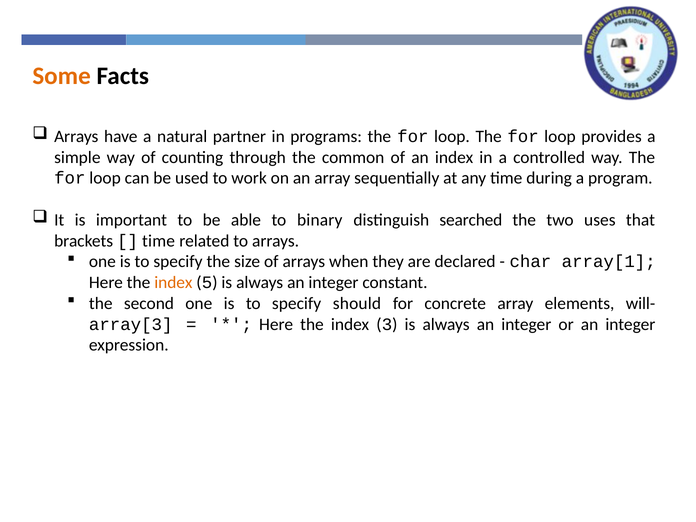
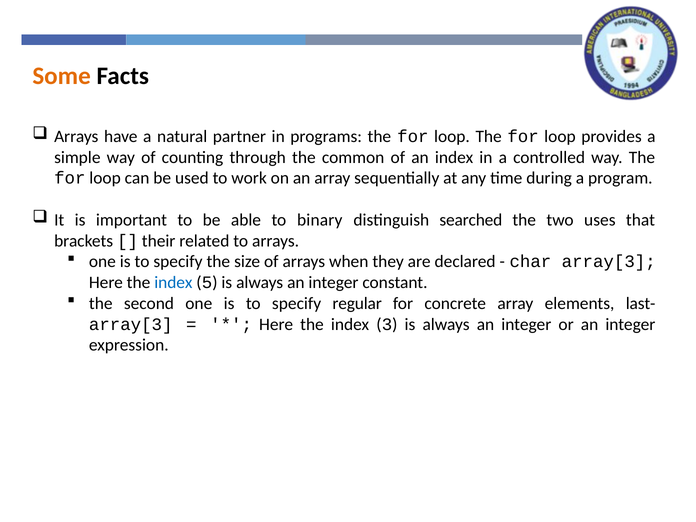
time at (159, 241): time -> their
char array[1: array[1 -> array[3
index at (173, 283) colour: orange -> blue
should: should -> regular
will-: will- -> last-
